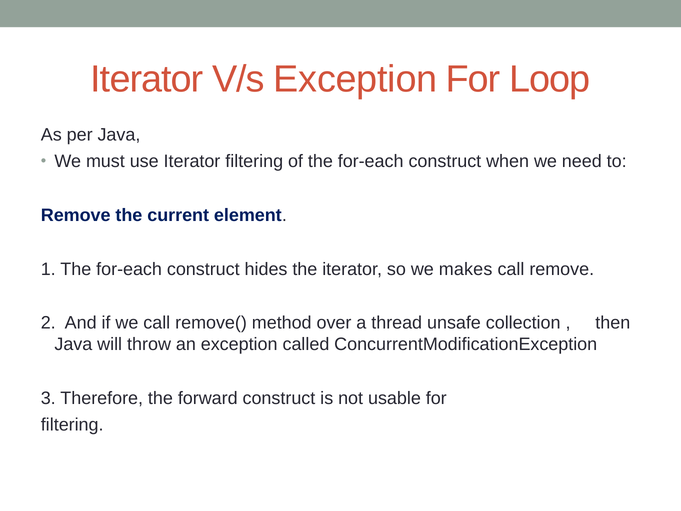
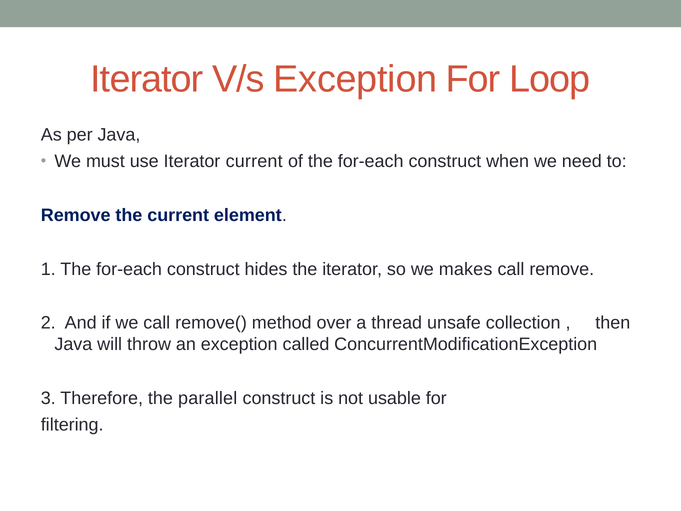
Iterator filtering: filtering -> current
forward: forward -> parallel
